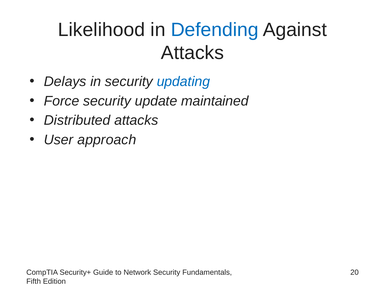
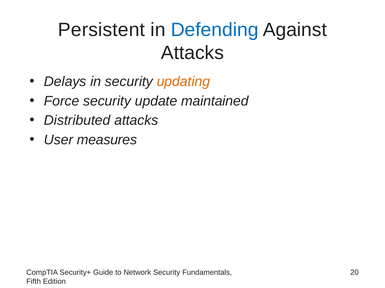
Likelihood: Likelihood -> Persistent
updating colour: blue -> orange
approach: approach -> measures
